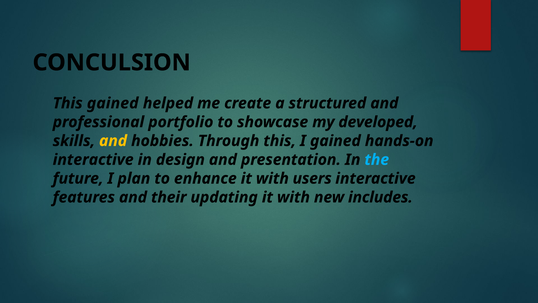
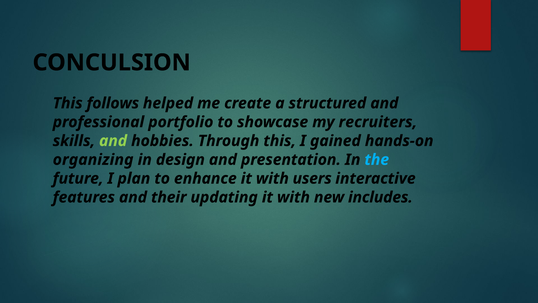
This gained: gained -> follows
developed: developed -> recruiters
and at (113, 141) colour: yellow -> light green
interactive at (93, 159): interactive -> organizing
